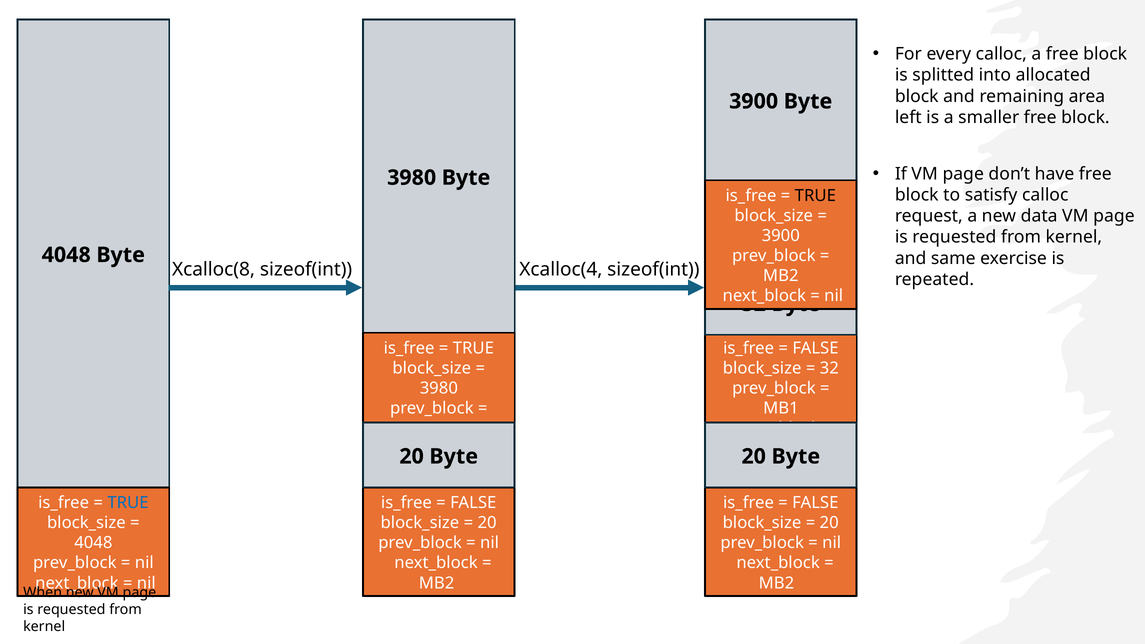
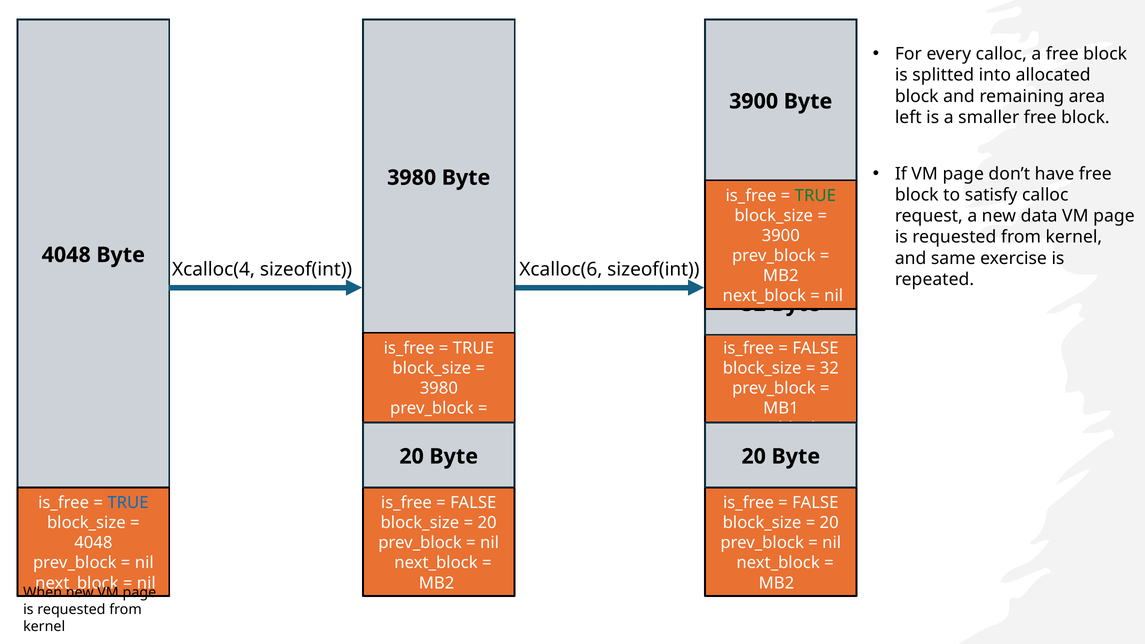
TRUE at (815, 196) colour: black -> green
Xcalloc(8: Xcalloc(8 -> Xcalloc(4
Xcalloc(4: Xcalloc(4 -> Xcalloc(6
